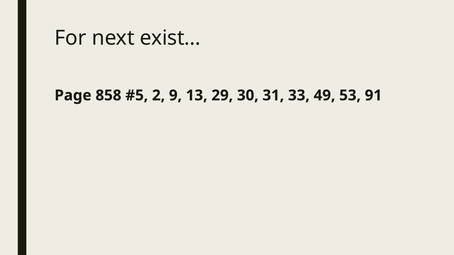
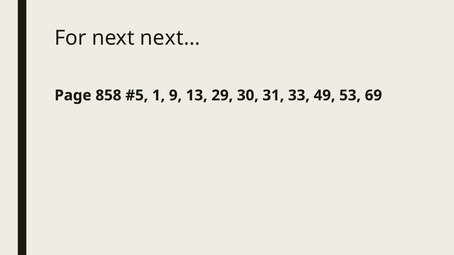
exist…: exist… -> next…
2: 2 -> 1
91: 91 -> 69
